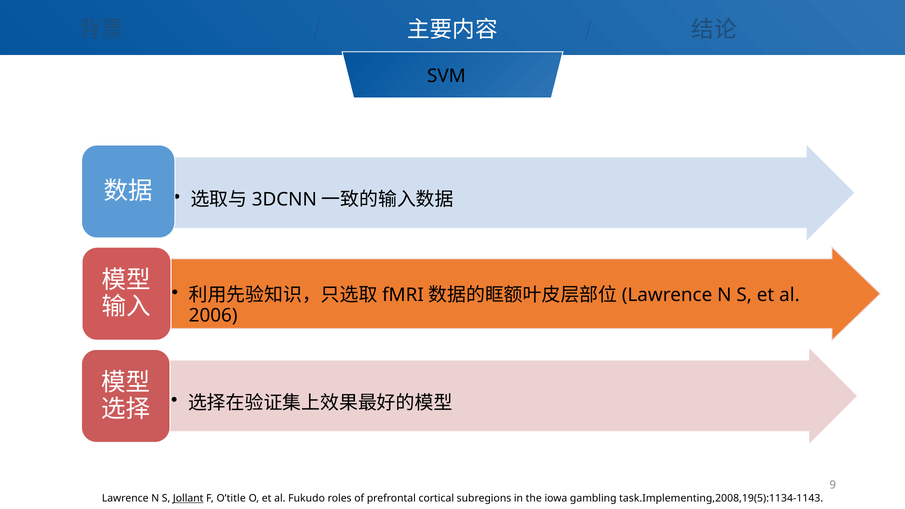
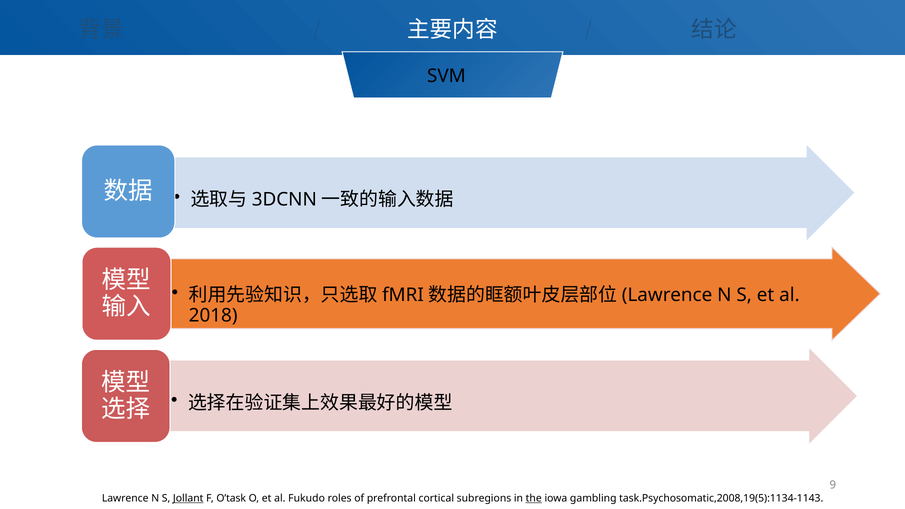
2006: 2006 -> 2018
O’title: O’title -> O’task
the underline: none -> present
task.Implementing,2008,19(5):1134-1143: task.Implementing,2008,19(5):1134-1143 -> task.Psychosomatic,2008,19(5):1134-1143
